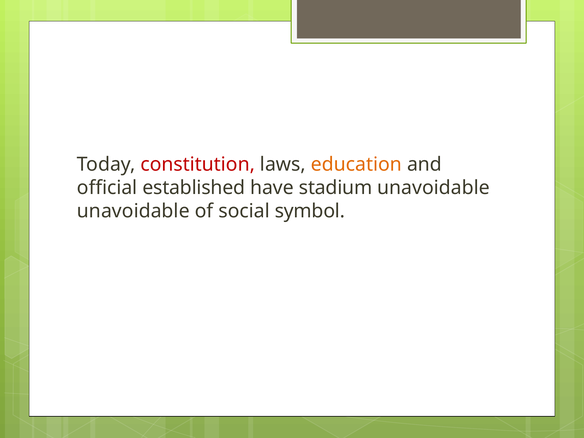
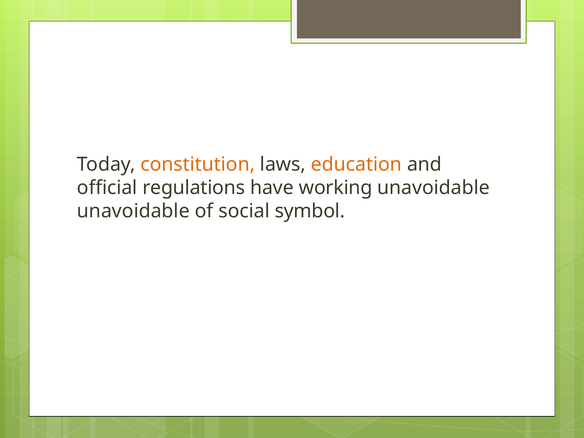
constitution colour: red -> orange
established: established -> regulations
stadium: stadium -> working
